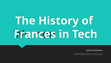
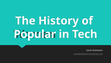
Frances: Frances -> Popular
